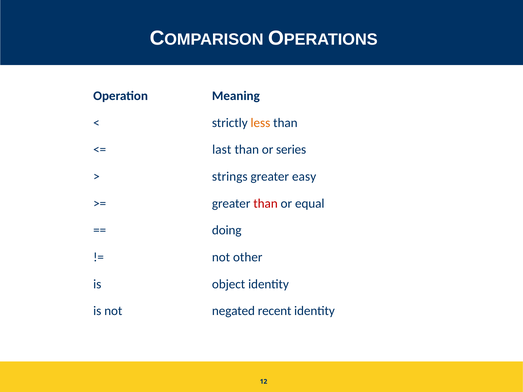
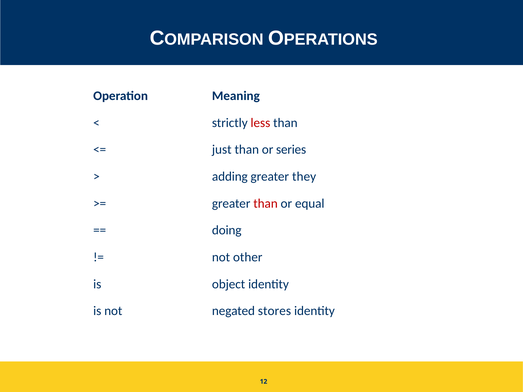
less colour: orange -> red
last: last -> just
strings: strings -> adding
easy: easy -> they
recent: recent -> stores
